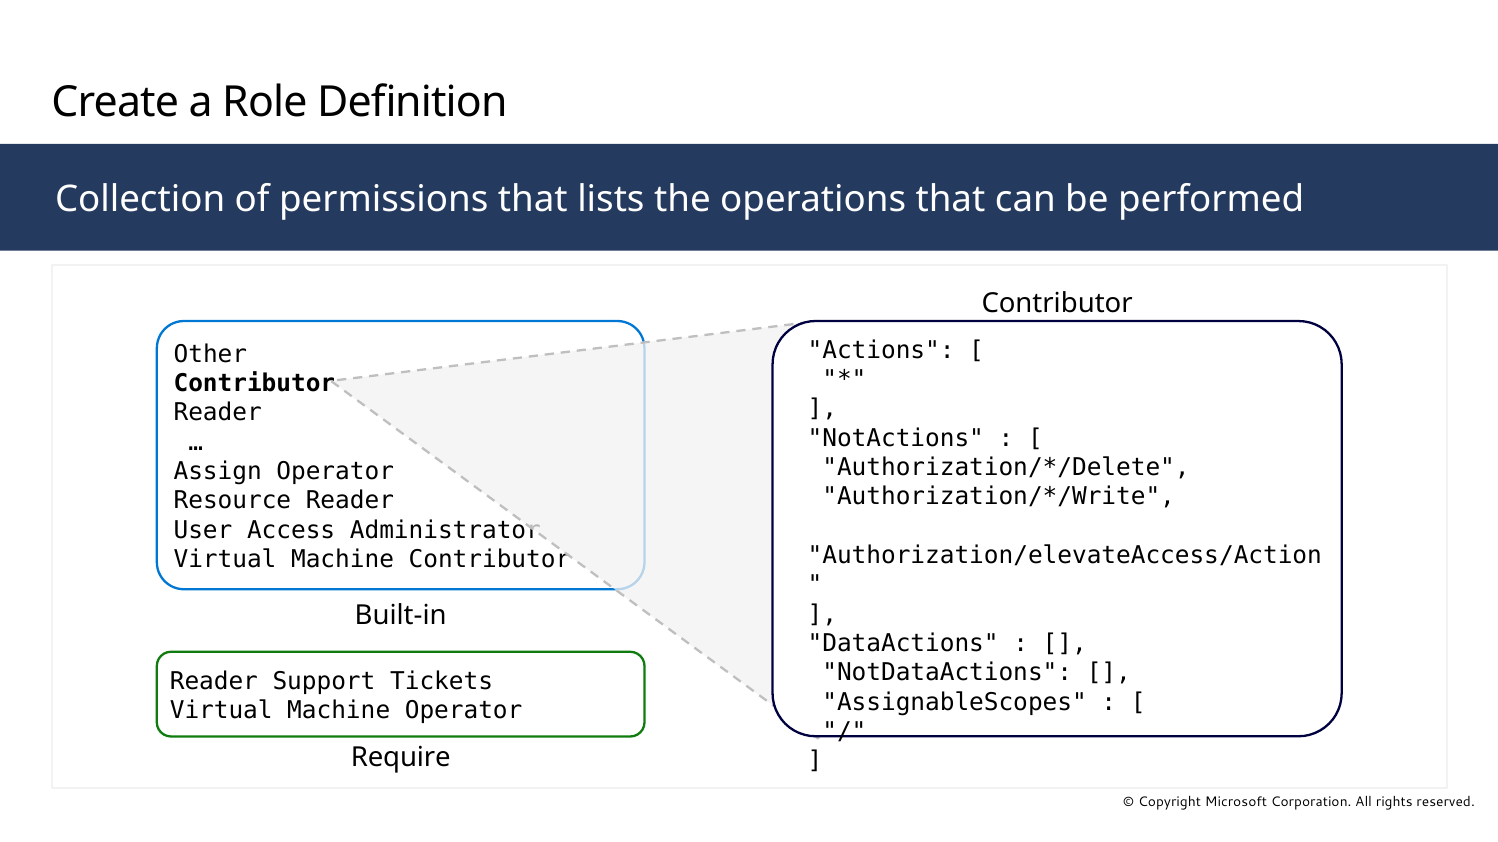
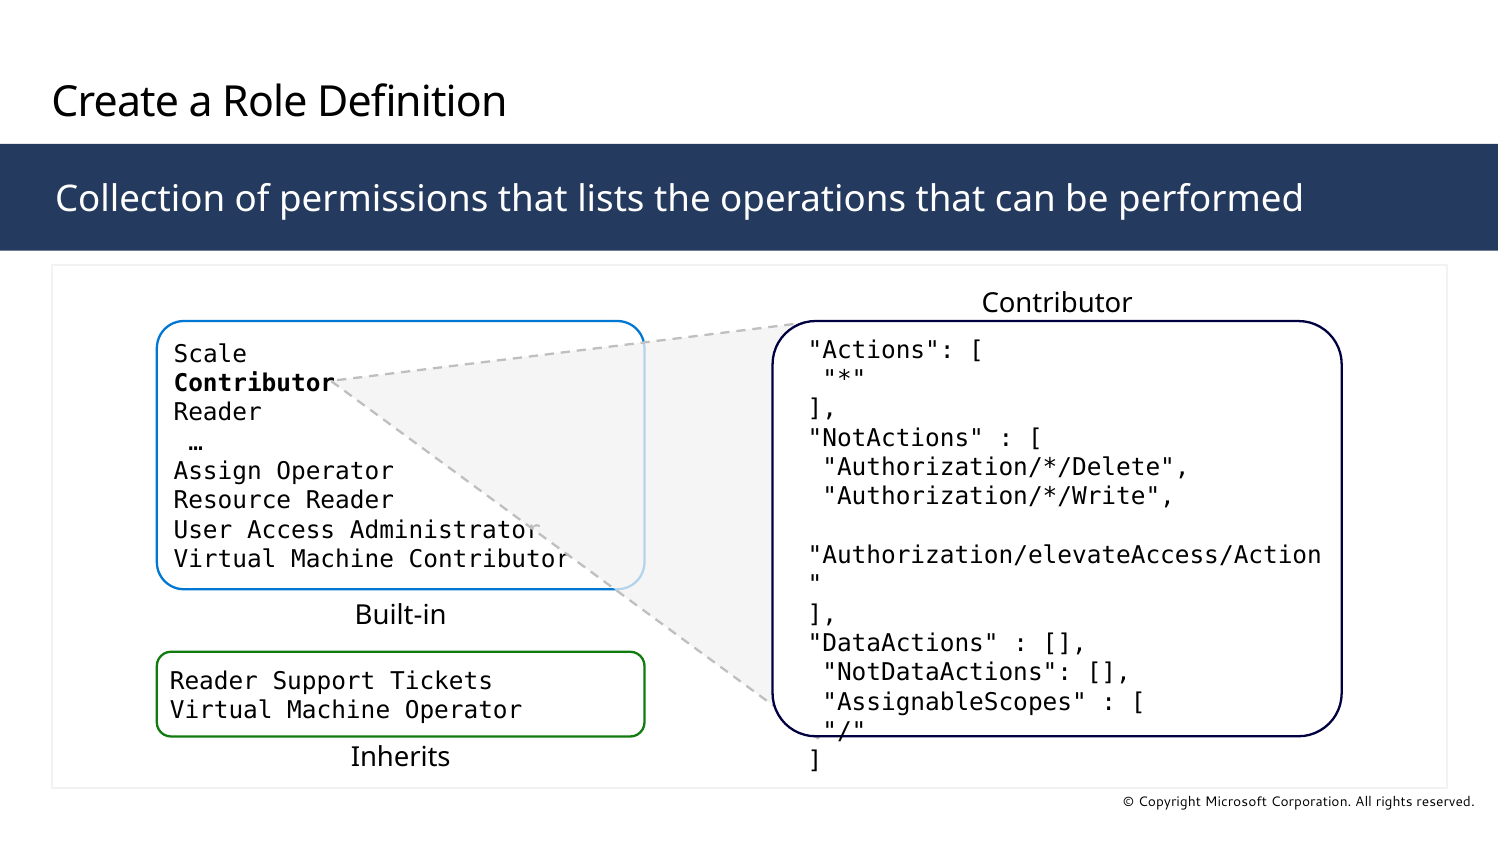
Other: Other -> Scale
Require: Require -> Inherits
